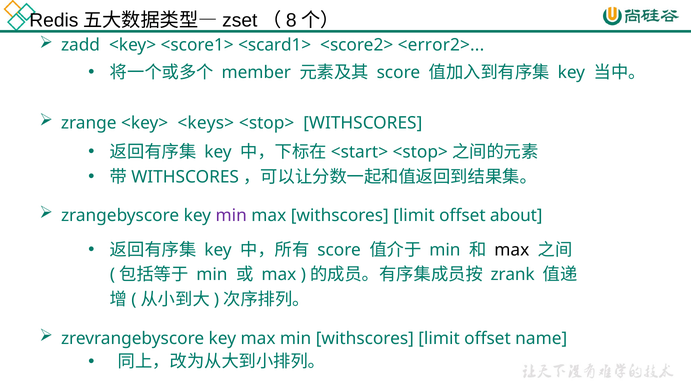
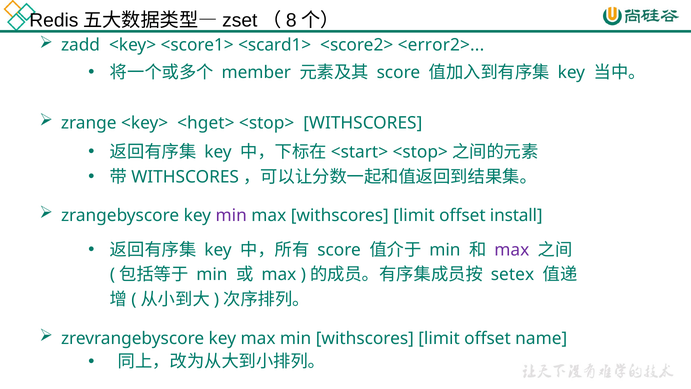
<keys>: <keys> -> <hget>
about: about -> install
max at (512, 250) colour: black -> purple
zrank: zrank -> setex
